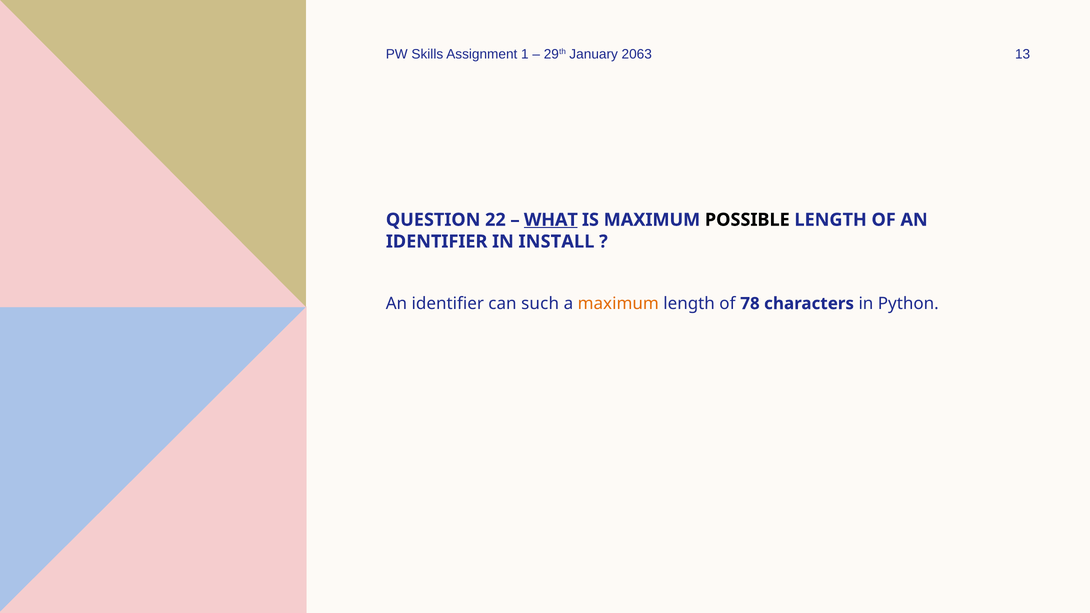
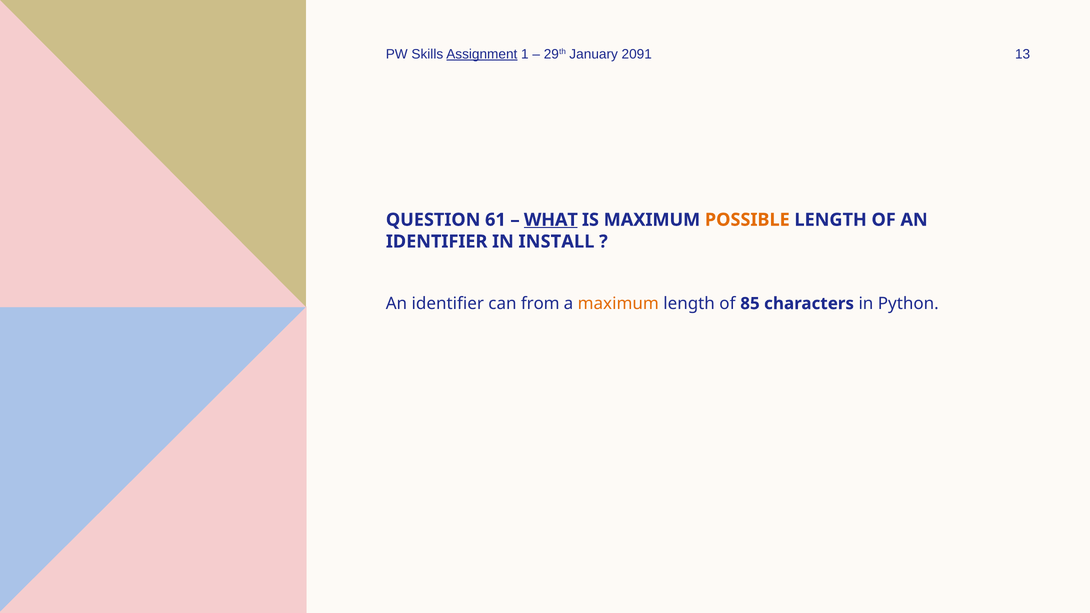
Assignment underline: none -> present
2063: 2063 -> 2091
22: 22 -> 61
POSSIBLE colour: black -> orange
such: such -> from
78: 78 -> 85
